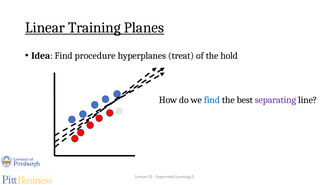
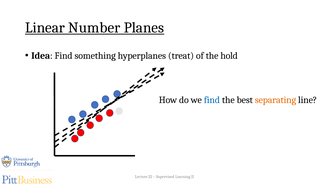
Training: Training -> Number
procedure: procedure -> something
separating colour: purple -> orange
